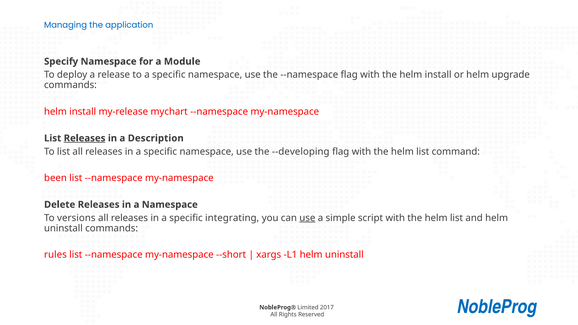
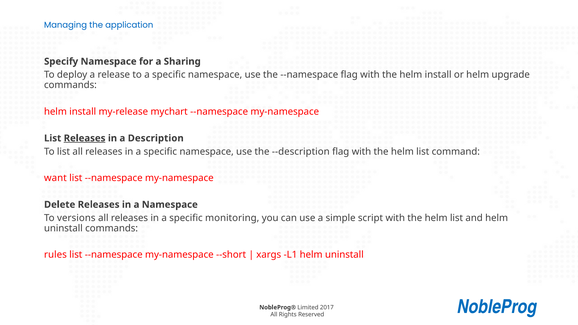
Module: Module -> Sharing
--developing: --developing -> --description
been: been -> want
integrating: integrating -> monitoring
use at (307, 218) underline: present -> none
